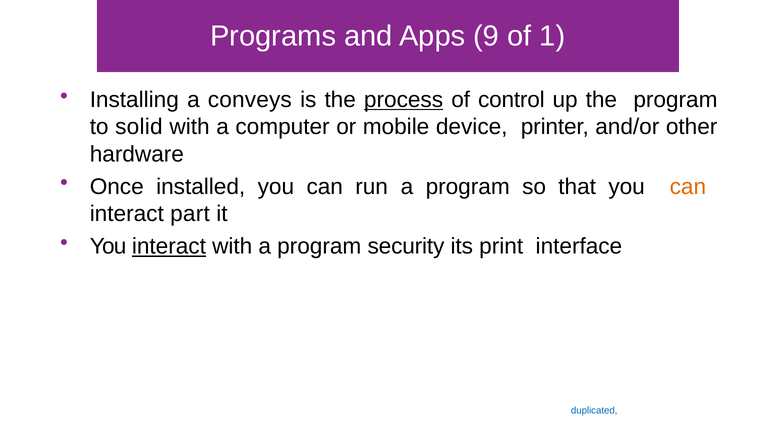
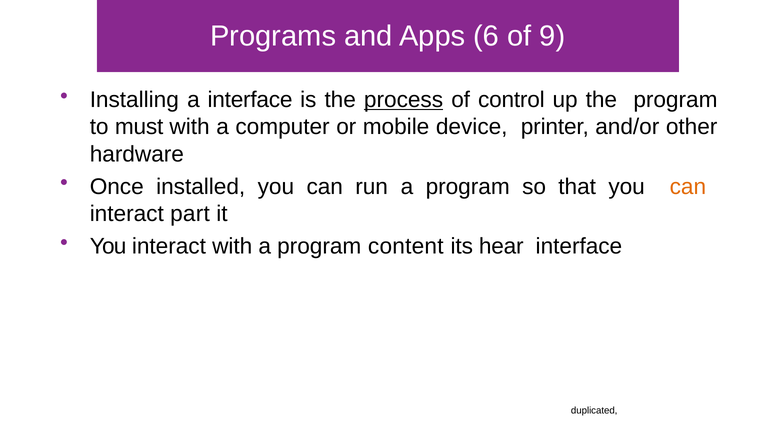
9: 9 -> 6
1: 1 -> 9
a conveys: conveys -> interface
solid: solid -> must
interact at (169, 247) underline: present -> none
security: security -> content
print: print -> hear
duplicated colour: blue -> black
